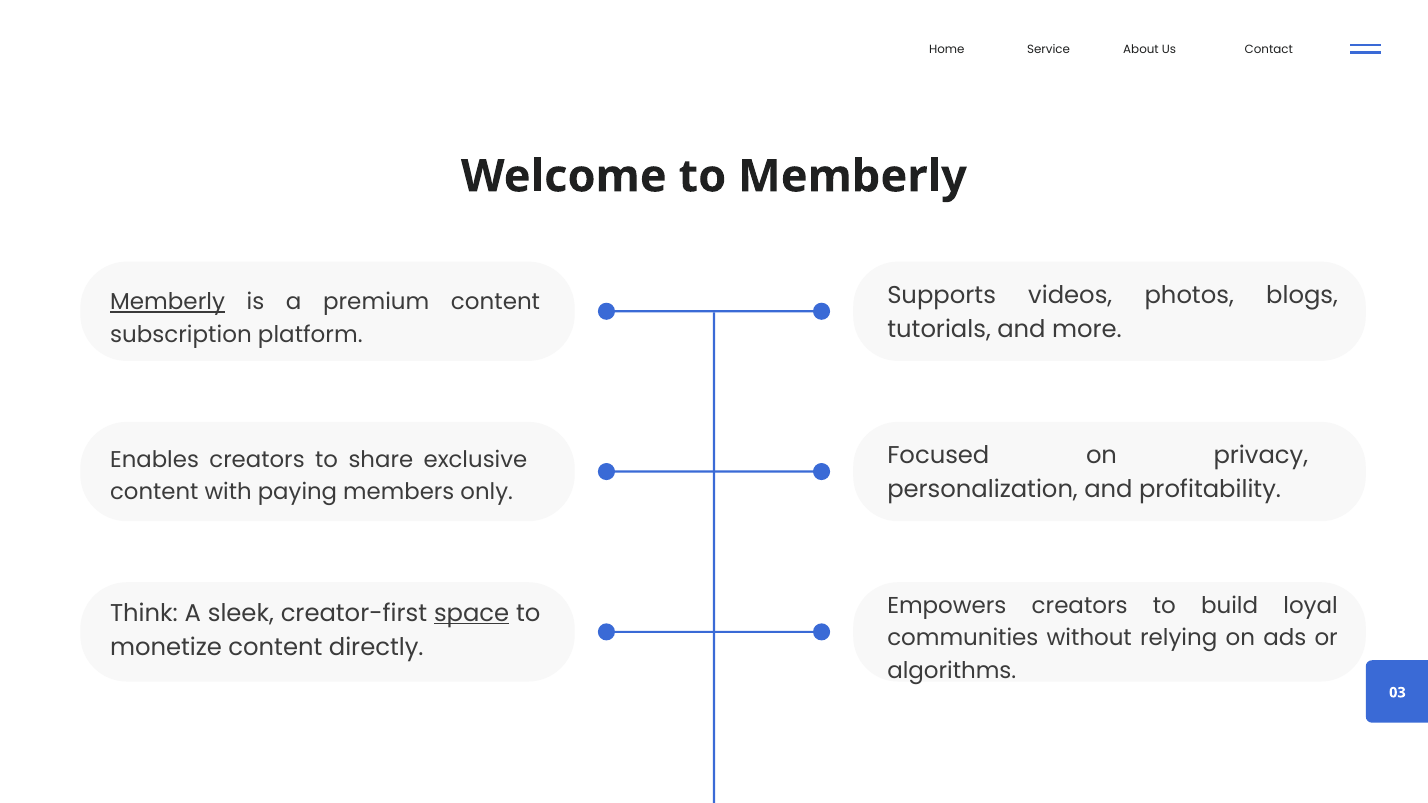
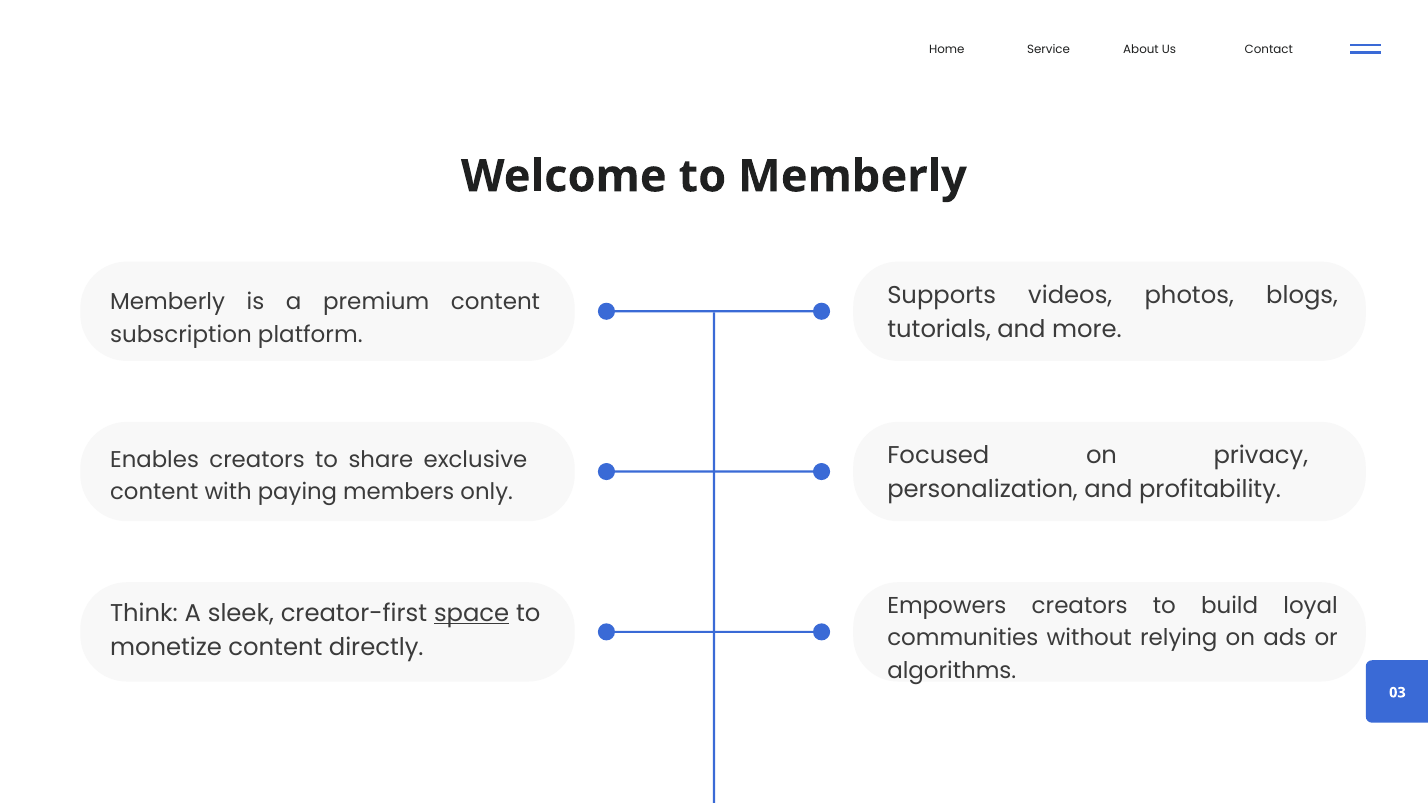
Memberly at (168, 302) underline: present -> none
